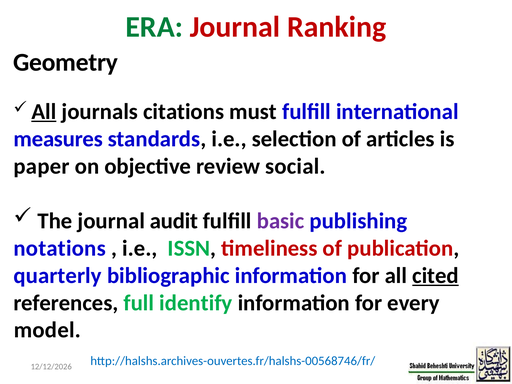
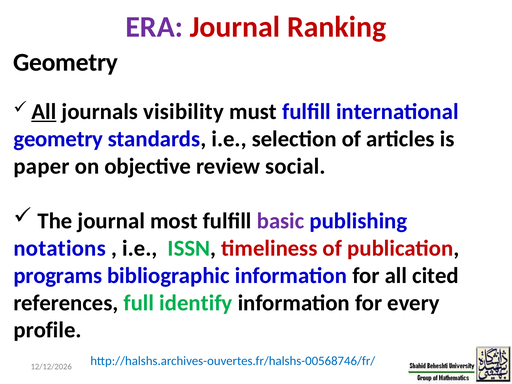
ERA colour: green -> purple
citations: citations -> visibility
measures at (58, 139): measures -> geometry
audit: audit -> most
quarterly: quarterly -> programs
cited underline: present -> none
model: model -> profile
